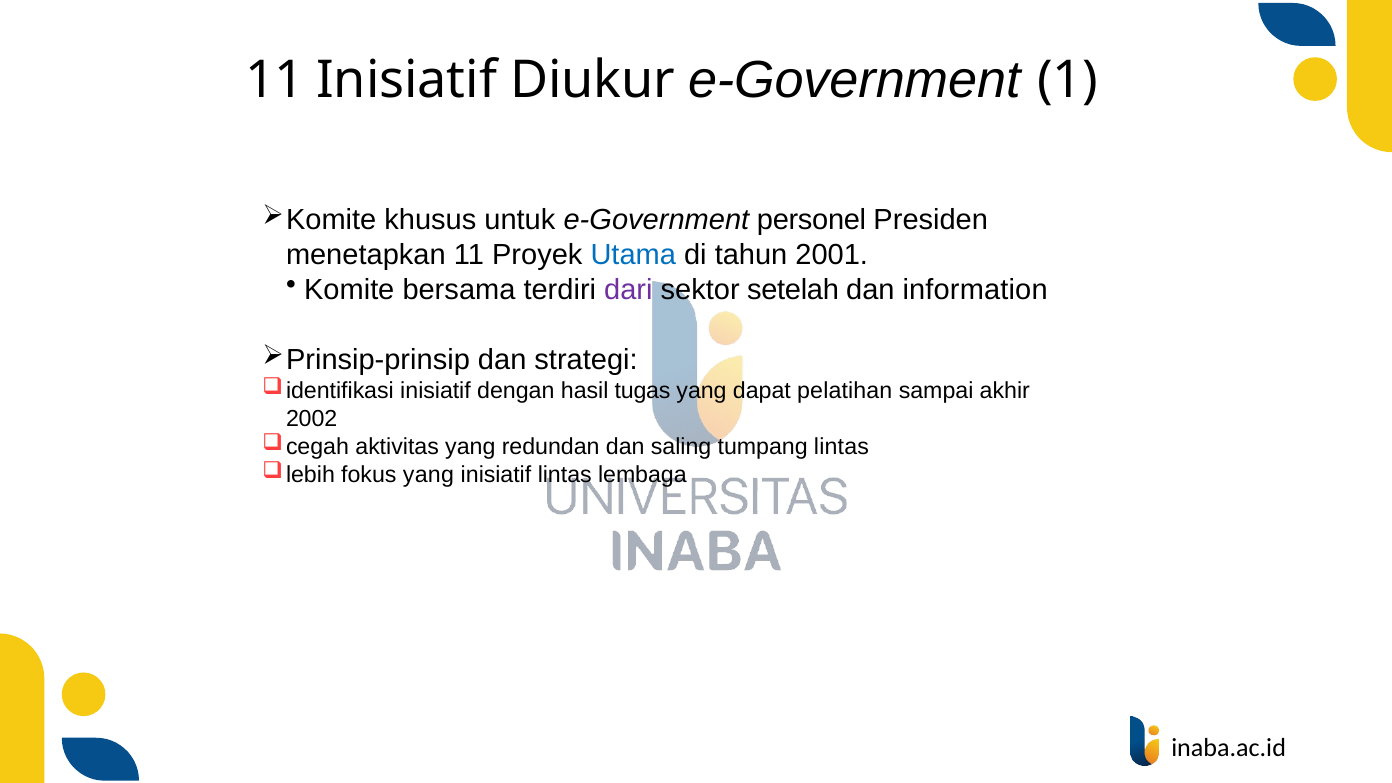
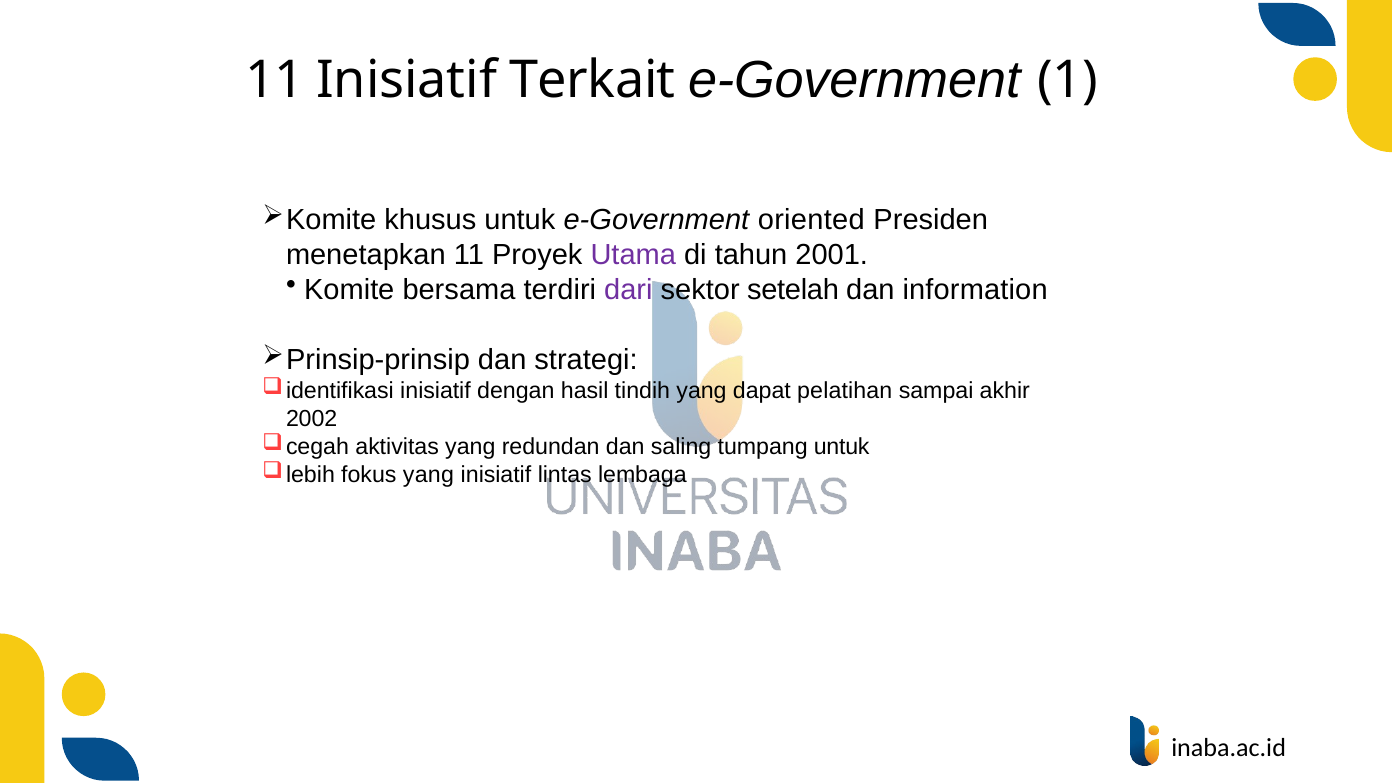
Diukur: Diukur -> Terkait
personel: personel -> oriented
Utama colour: blue -> purple
tugas: tugas -> tindih
tumpang lintas: lintas -> untuk
